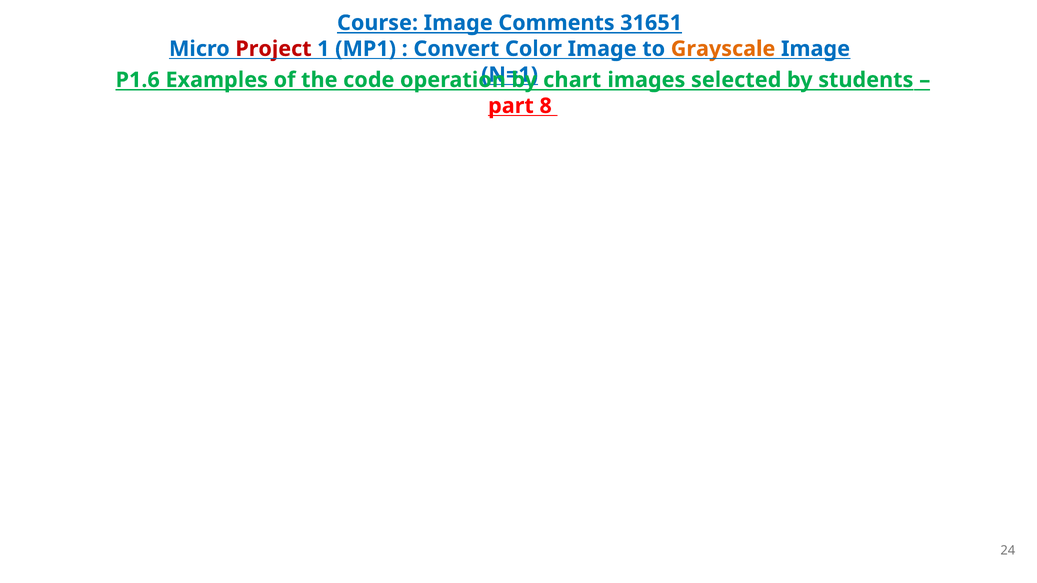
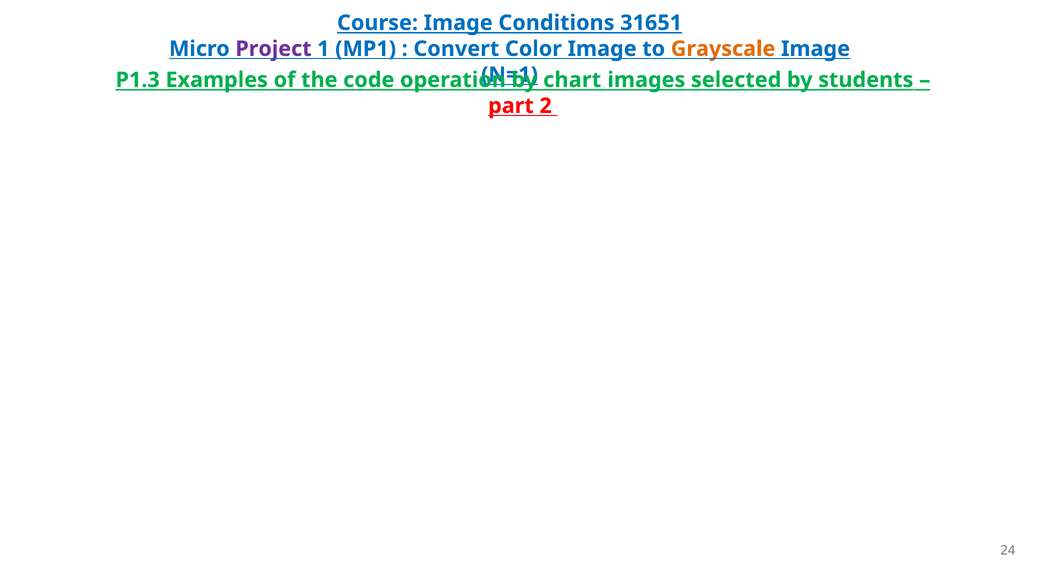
Comments: Comments -> Conditions
Project colour: red -> purple
P1.6: P1.6 -> P1.3
8: 8 -> 2
